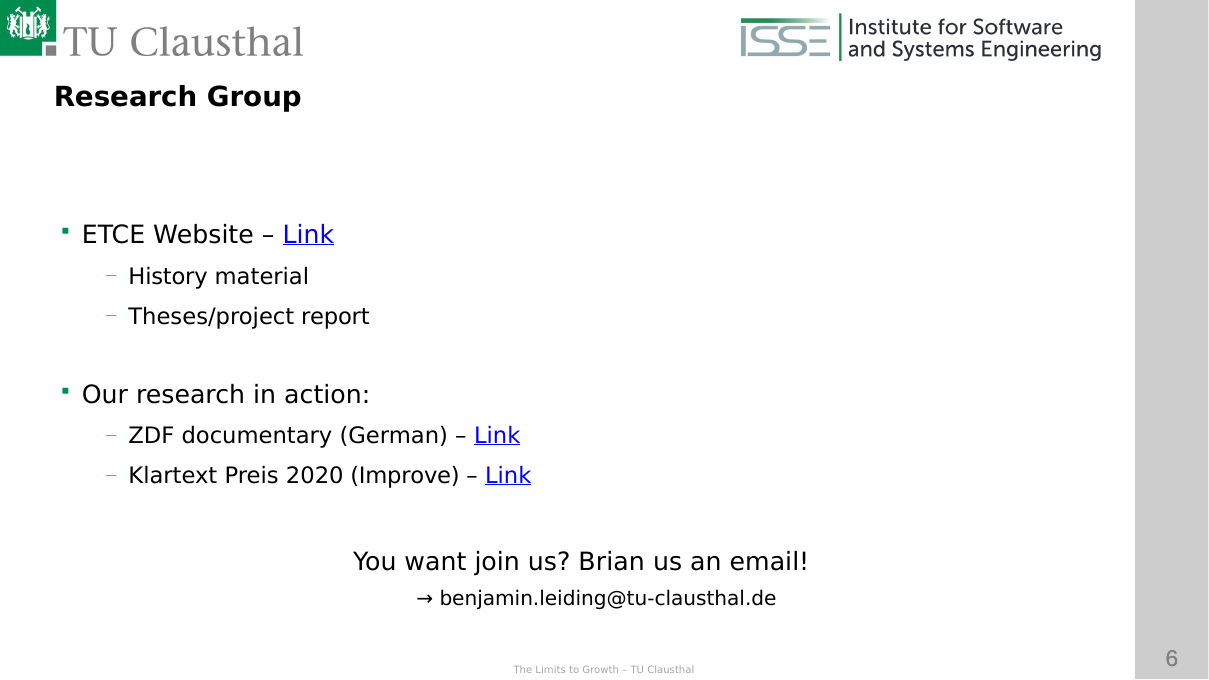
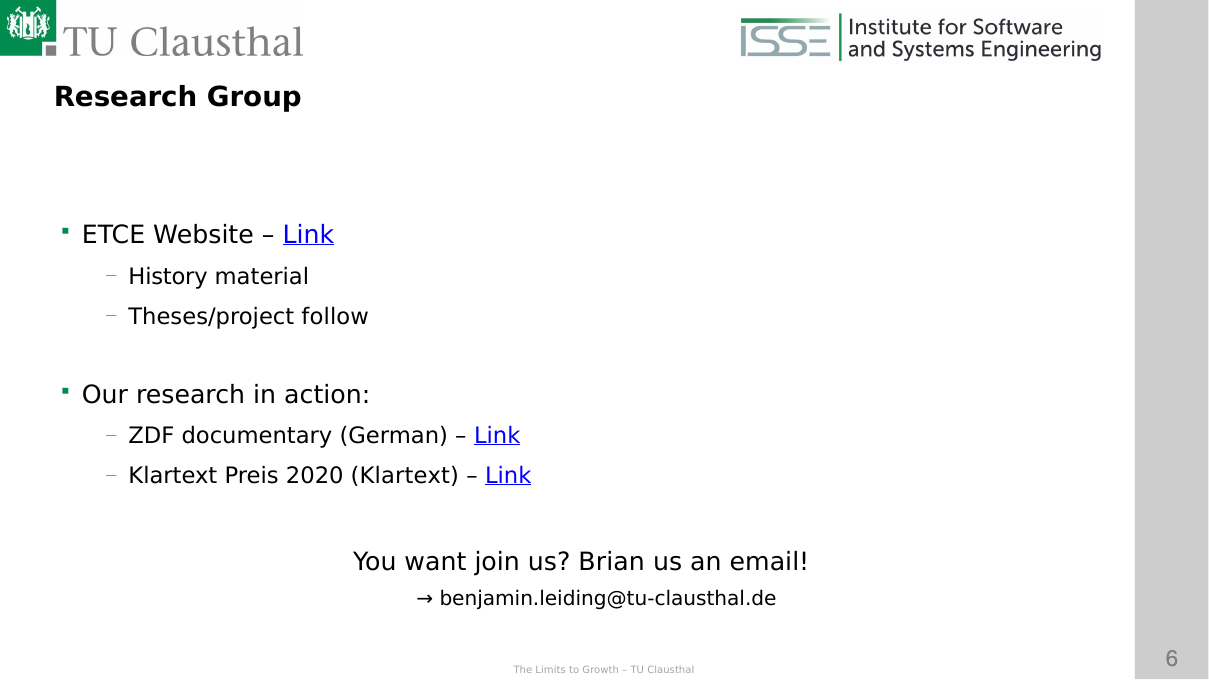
report: report -> follow
2020 Improve: Improve -> Klartext
